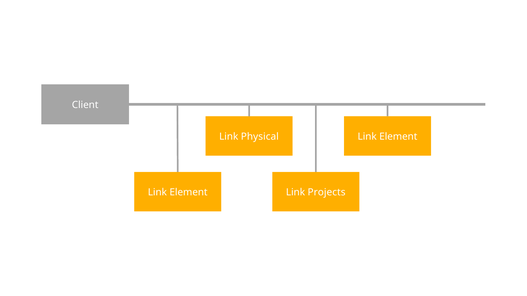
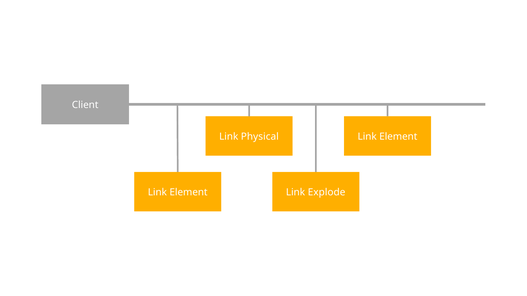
Projects: Projects -> Explode
